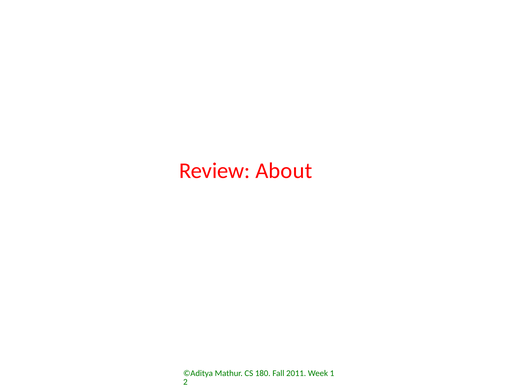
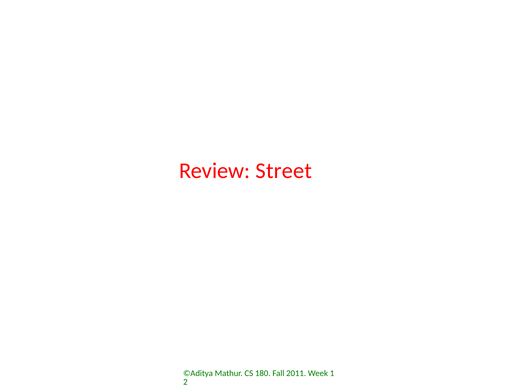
About: About -> Street
